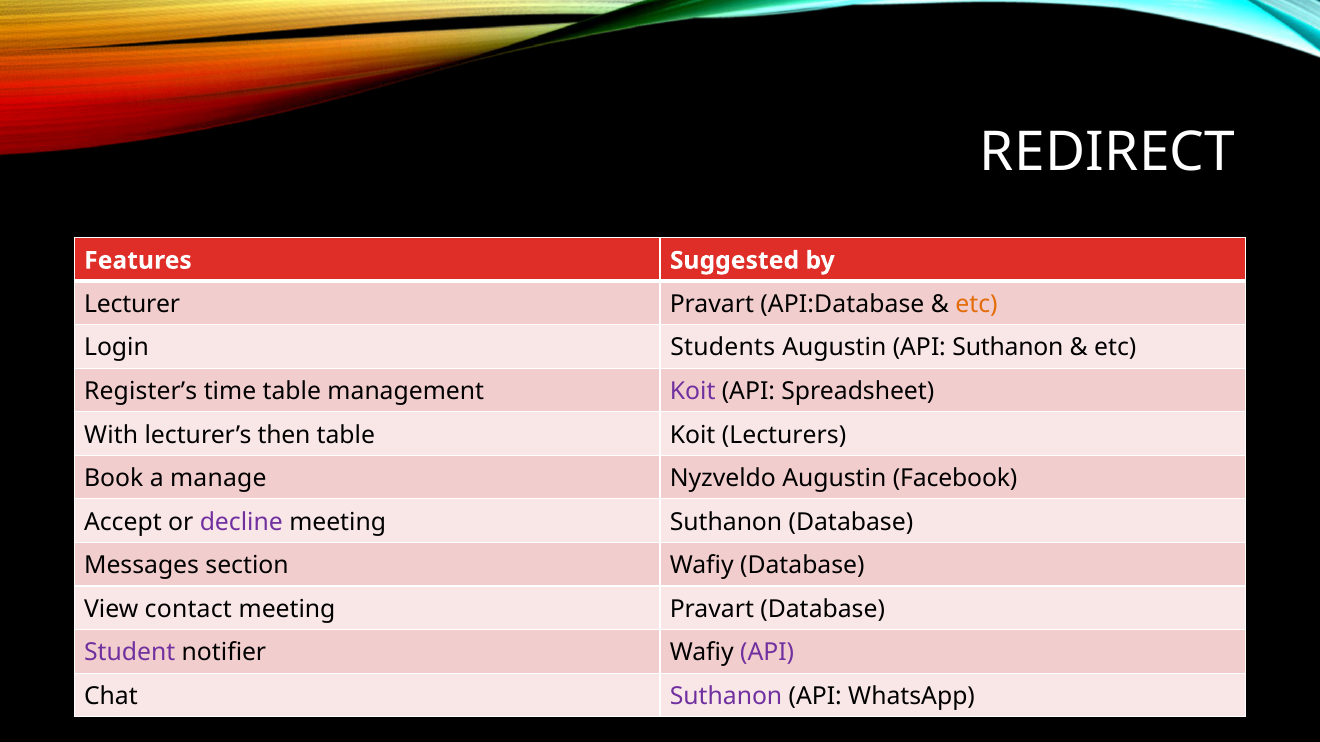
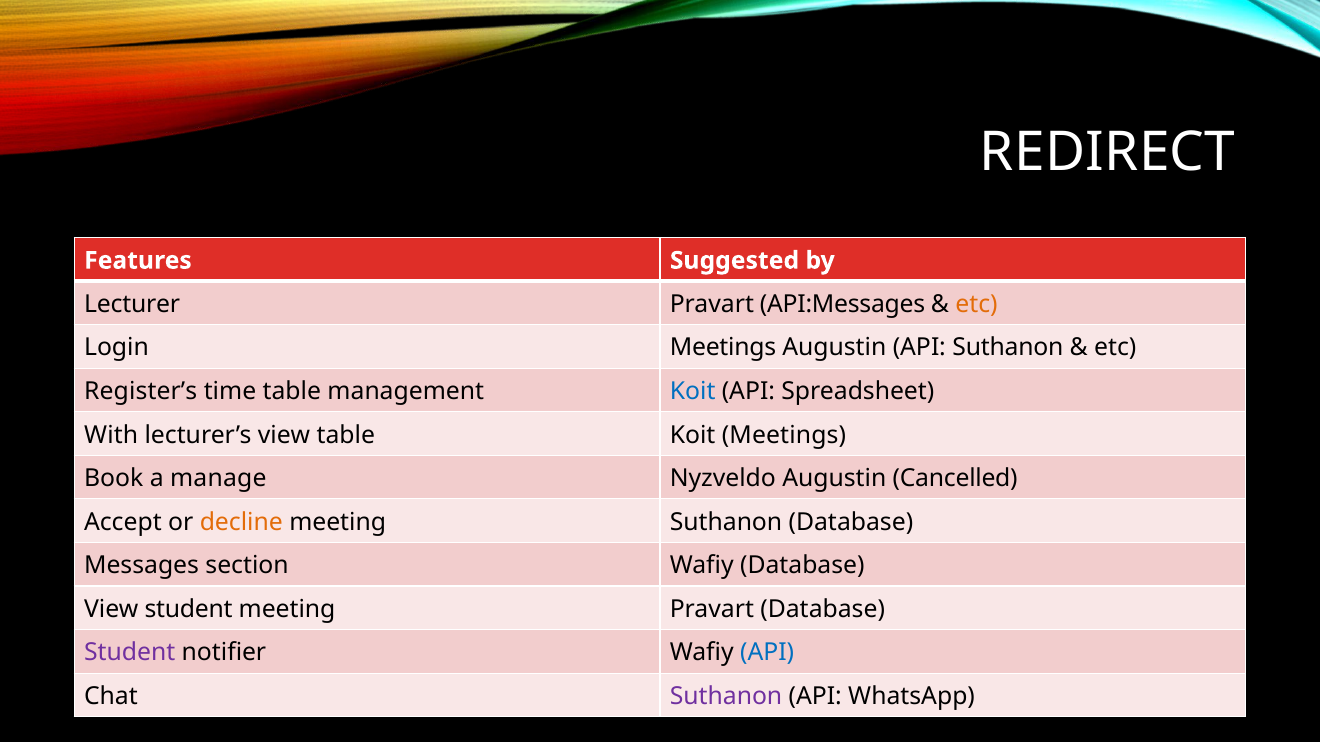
API:Database: API:Database -> API:Messages
Login Students: Students -> Meetings
Koit at (693, 392) colour: purple -> blue
lecturer’s then: then -> view
Koit Lecturers: Lecturers -> Meetings
Facebook: Facebook -> Cancelled
decline colour: purple -> orange
View contact: contact -> student
API at (767, 653) colour: purple -> blue
